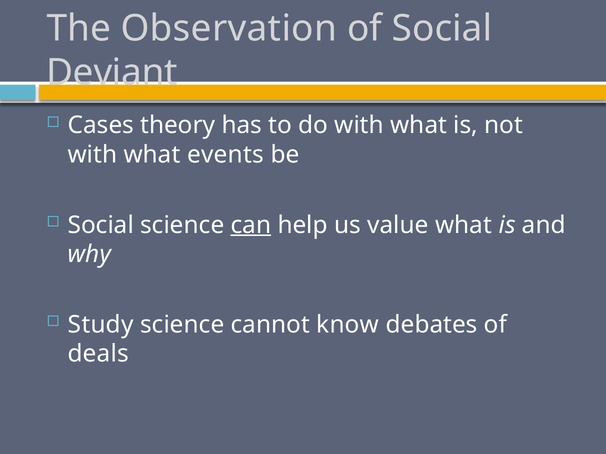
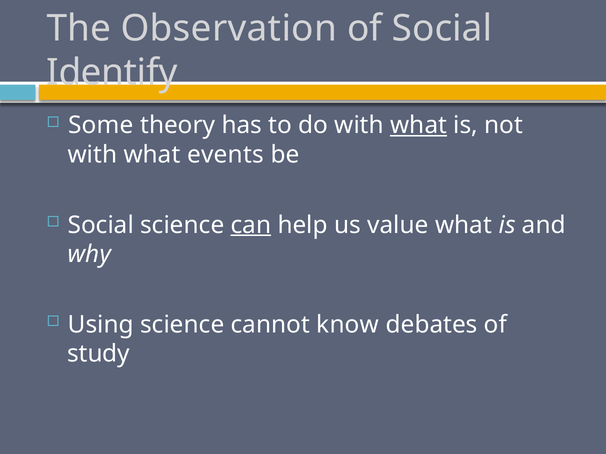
Deviant: Deviant -> Identify
Cases: Cases -> Some
what at (419, 125) underline: none -> present
Study: Study -> Using
deals: deals -> study
